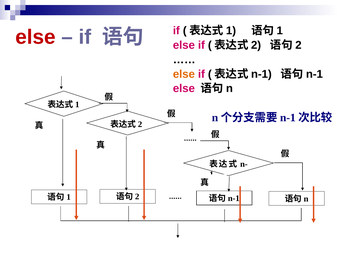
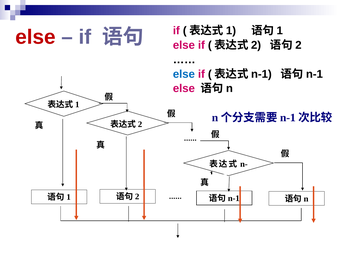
else at (184, 74) colour: orange -> blue
